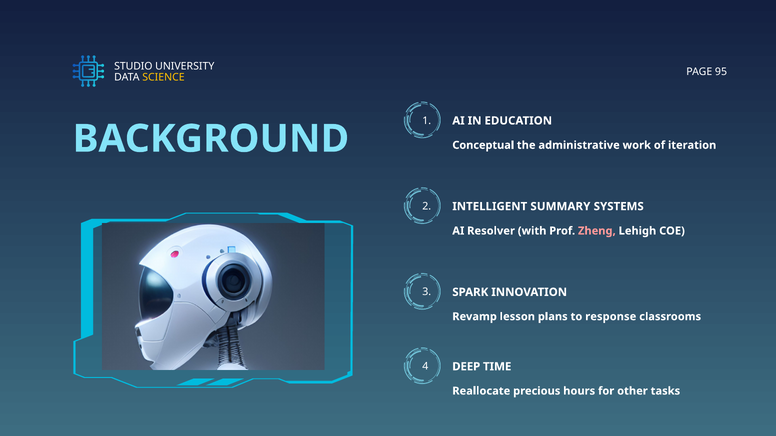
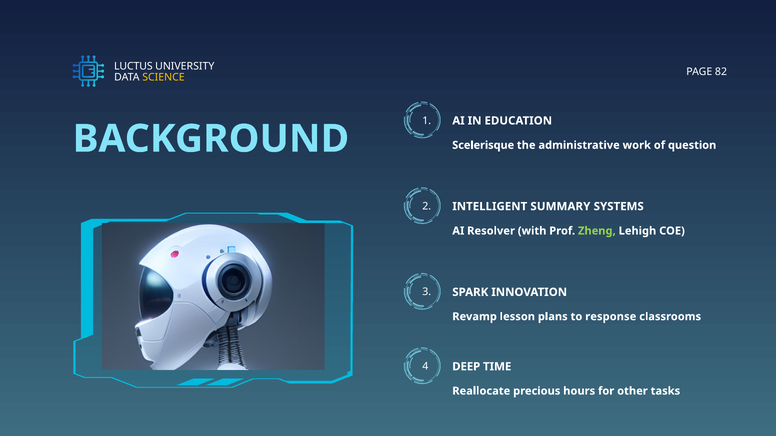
STUDIO: STUDIO -> LUCTUS
95: 95 -> 82
Conceptual: Conceptual -> Scelerisque
iteration: iteration -> question
Zheng colour: pink -> light green
